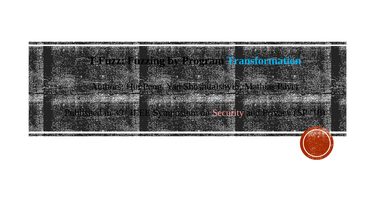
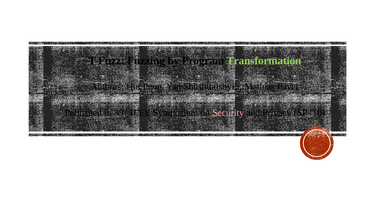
Transformation colour: light blue -> light green
